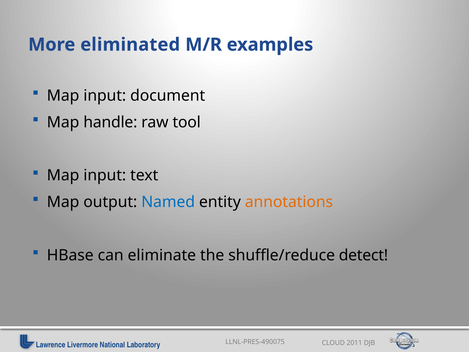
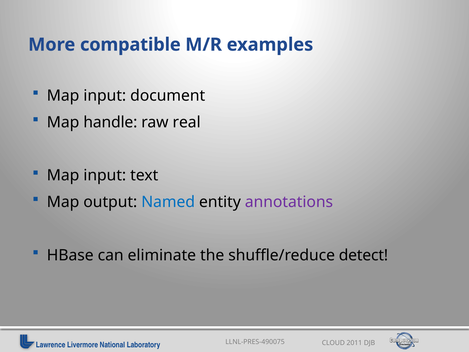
eliminated: eliminated -> compatible
tool: tool -> real
annotations colour: orange -> purple
